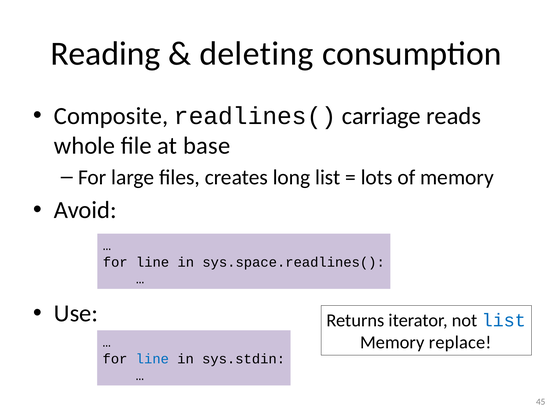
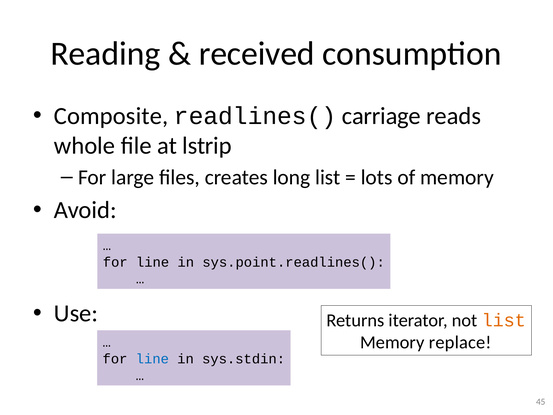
deleting: deleting -> received
base: base -> lstrip
sys.space.readlines(: sys.space.readlines( -> sys.point.readlines(
list at (504, 320) colour: blue -> orange
